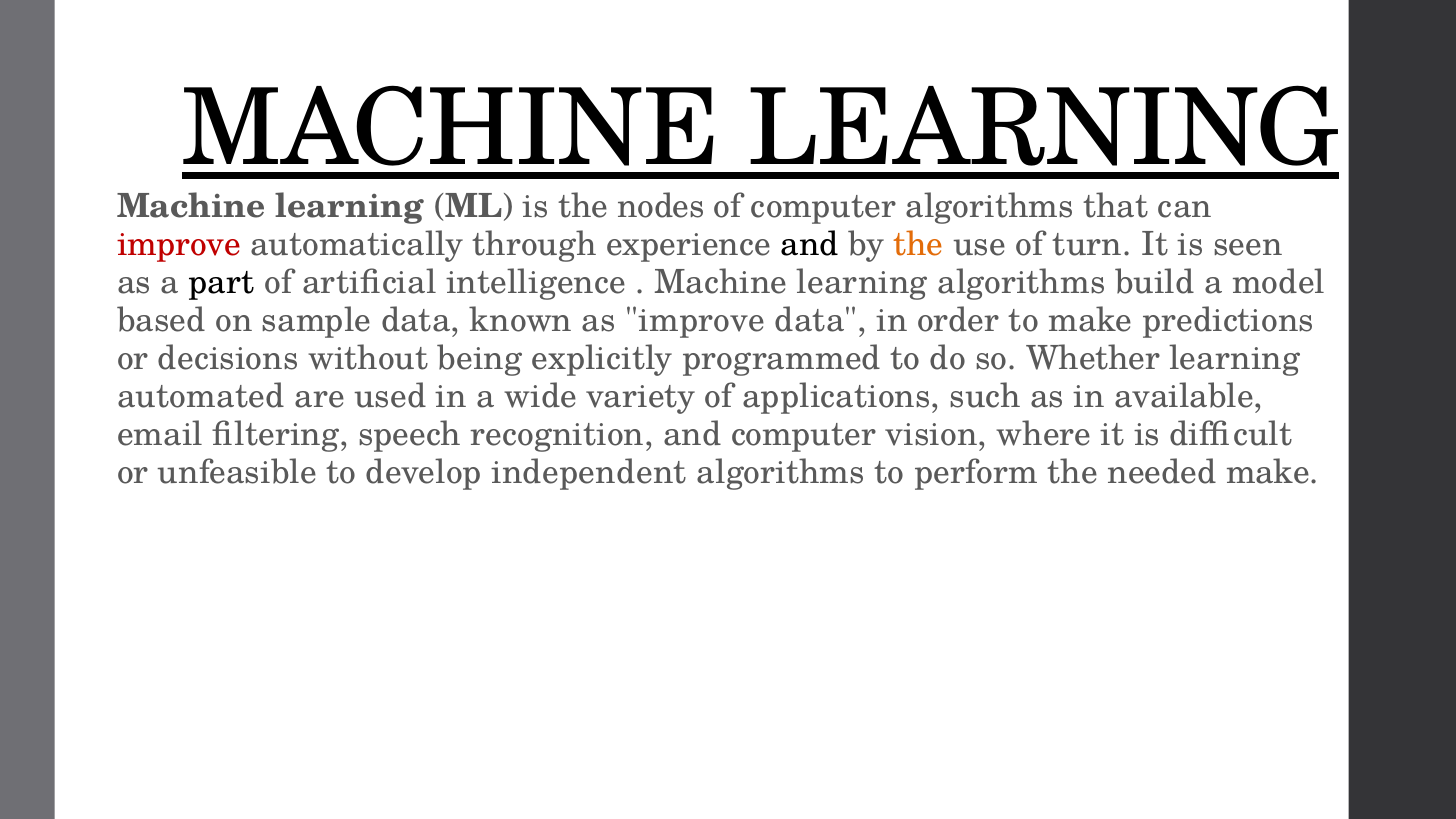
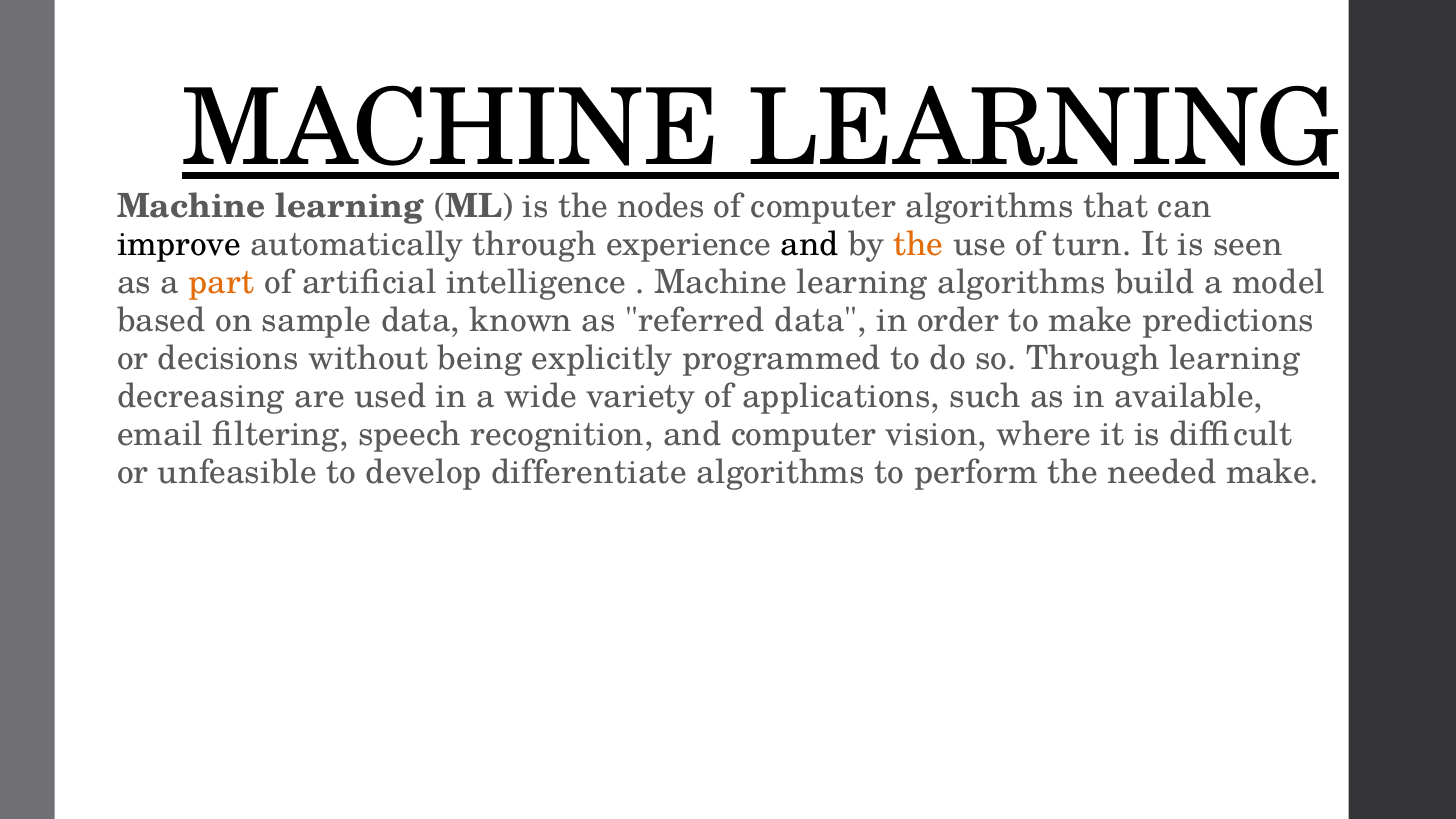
improve at (179, 244) colour: red -> black
part colour: black -> orange
as improve: improve -> referred
so Whether: Whether -> Through
automated: automated -> decreasing
independent: independent -> differentiate
